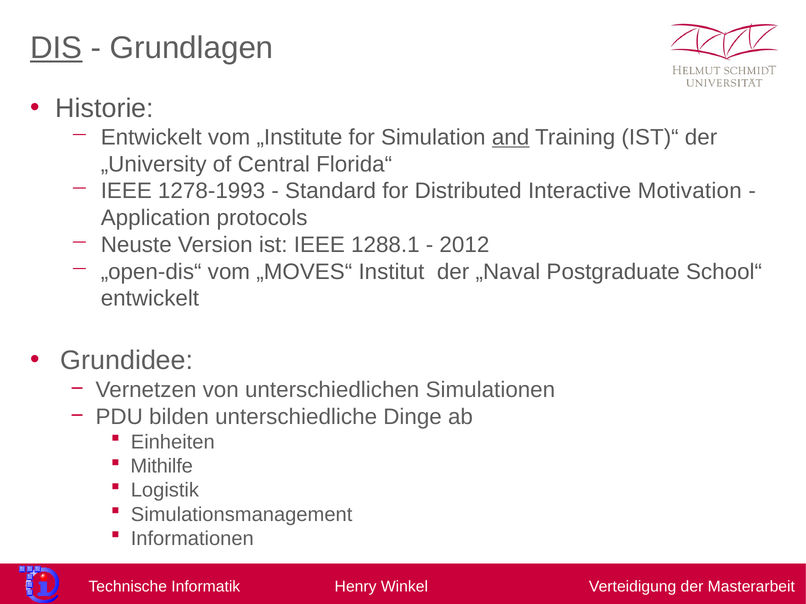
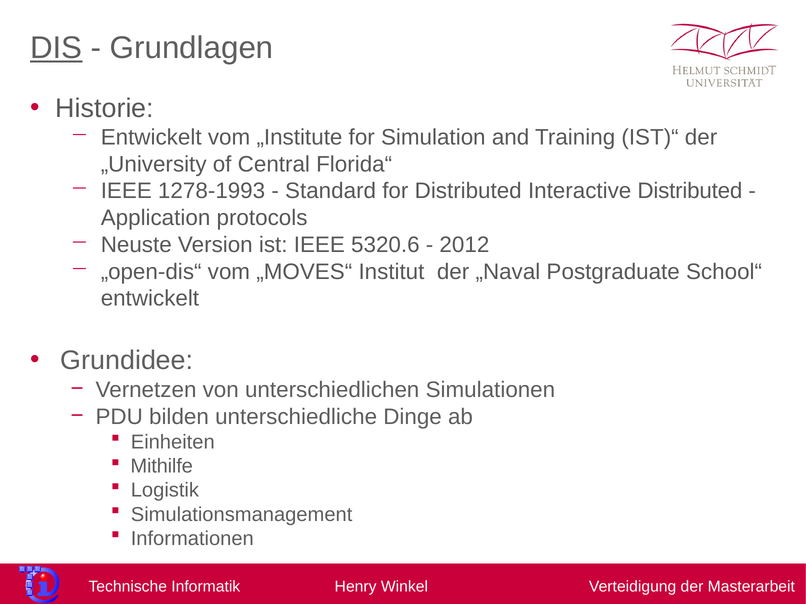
and underline: present -> none
Interactive Motivation: Motivation -> Distributed
1288.1: 1288.1 -> 5320.6
